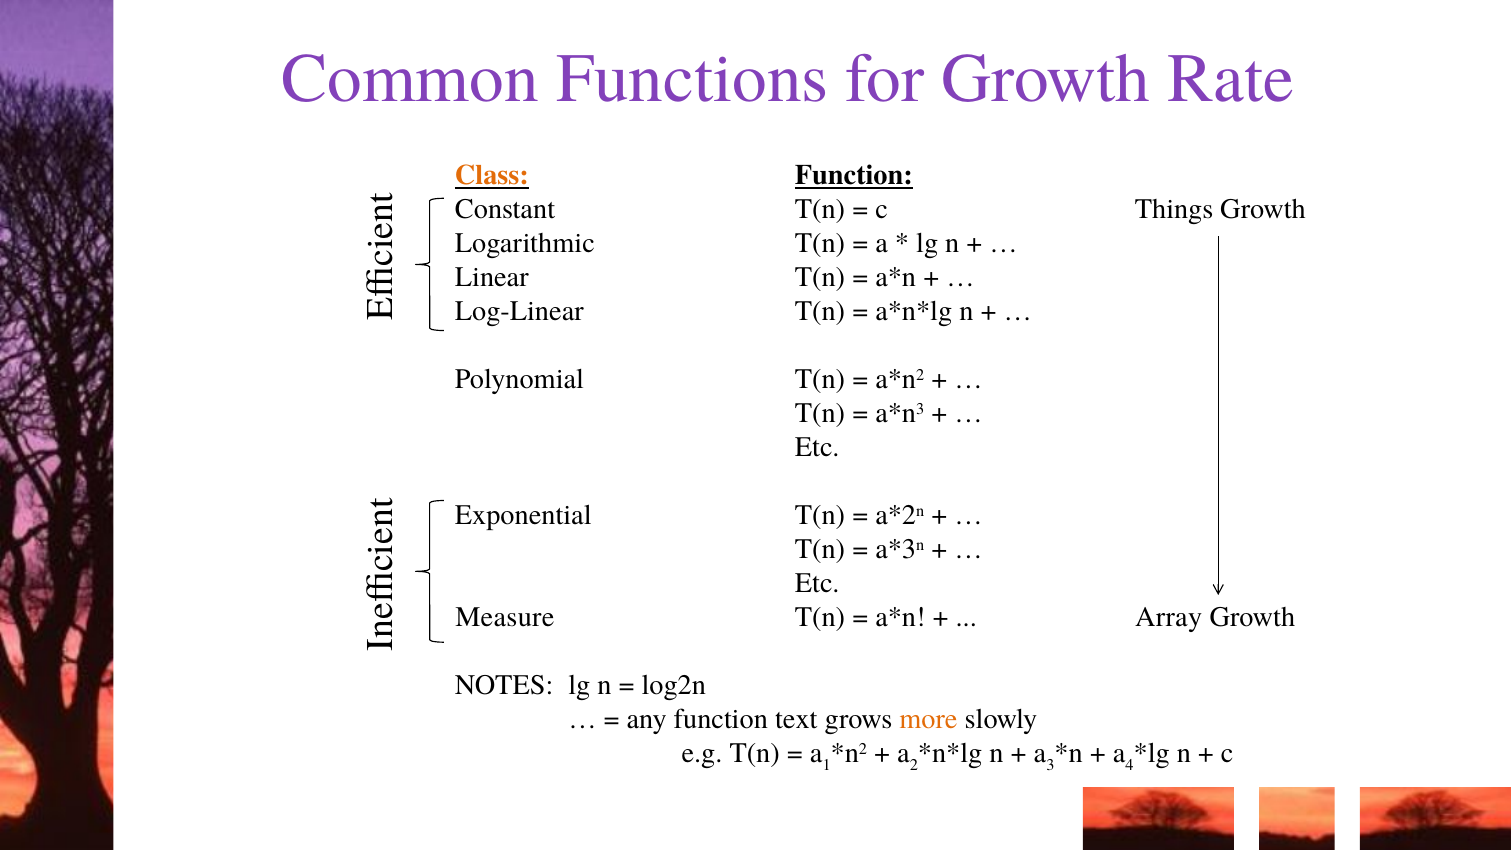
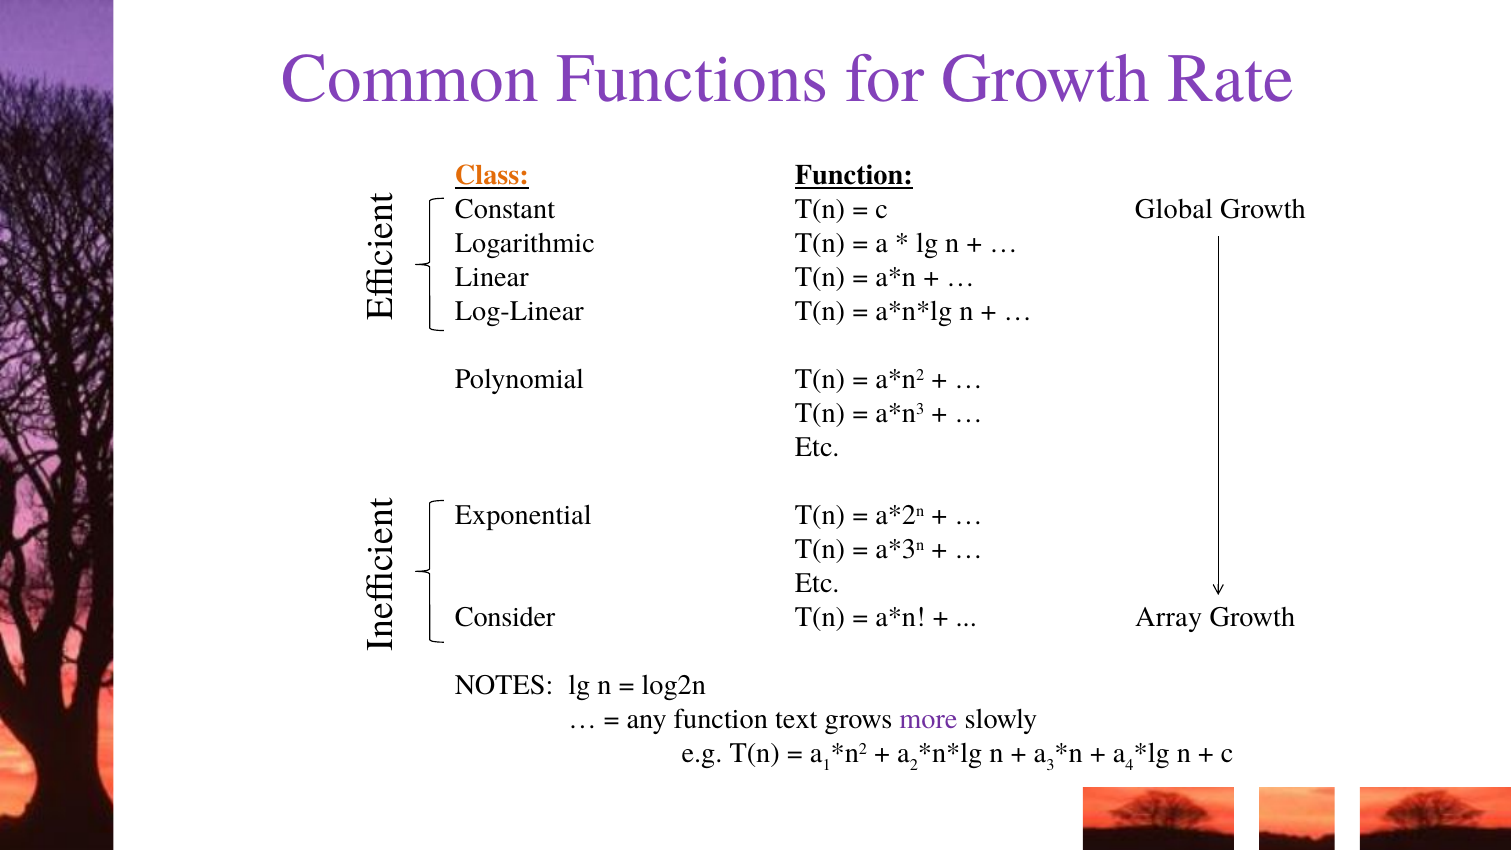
Things: Things -> Global
Measure: Measure -> Consider
more colour: orange -> purple
